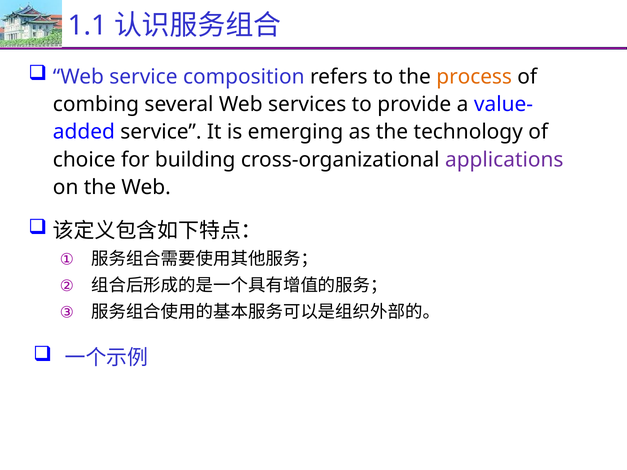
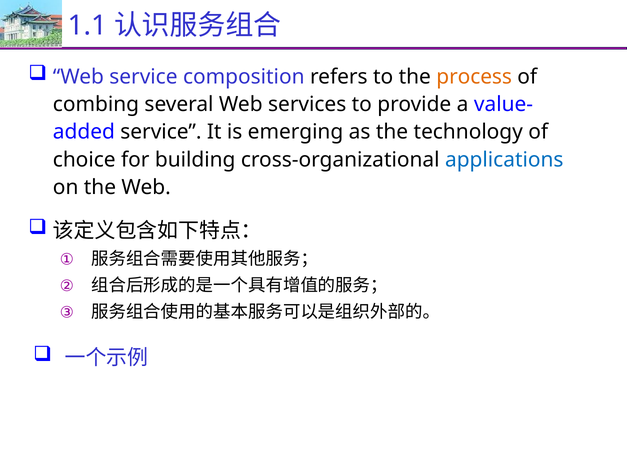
applications colour: purple -> blue
